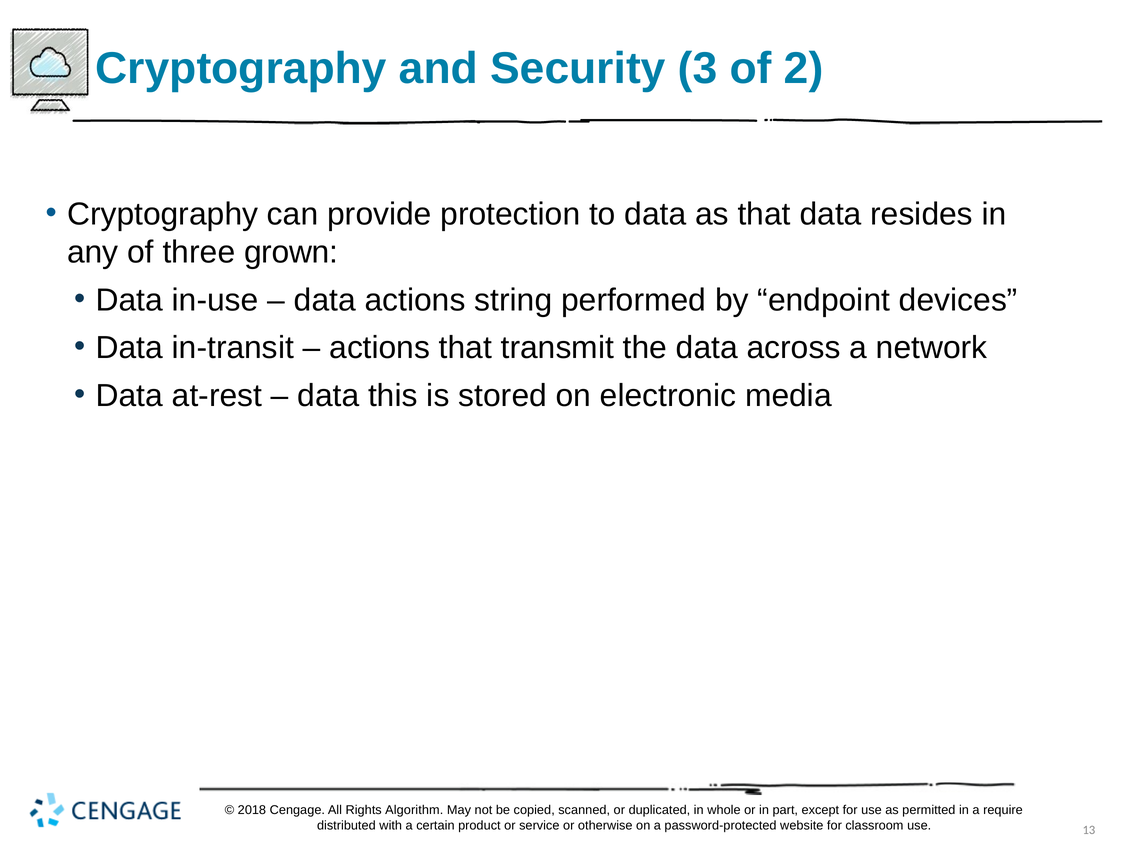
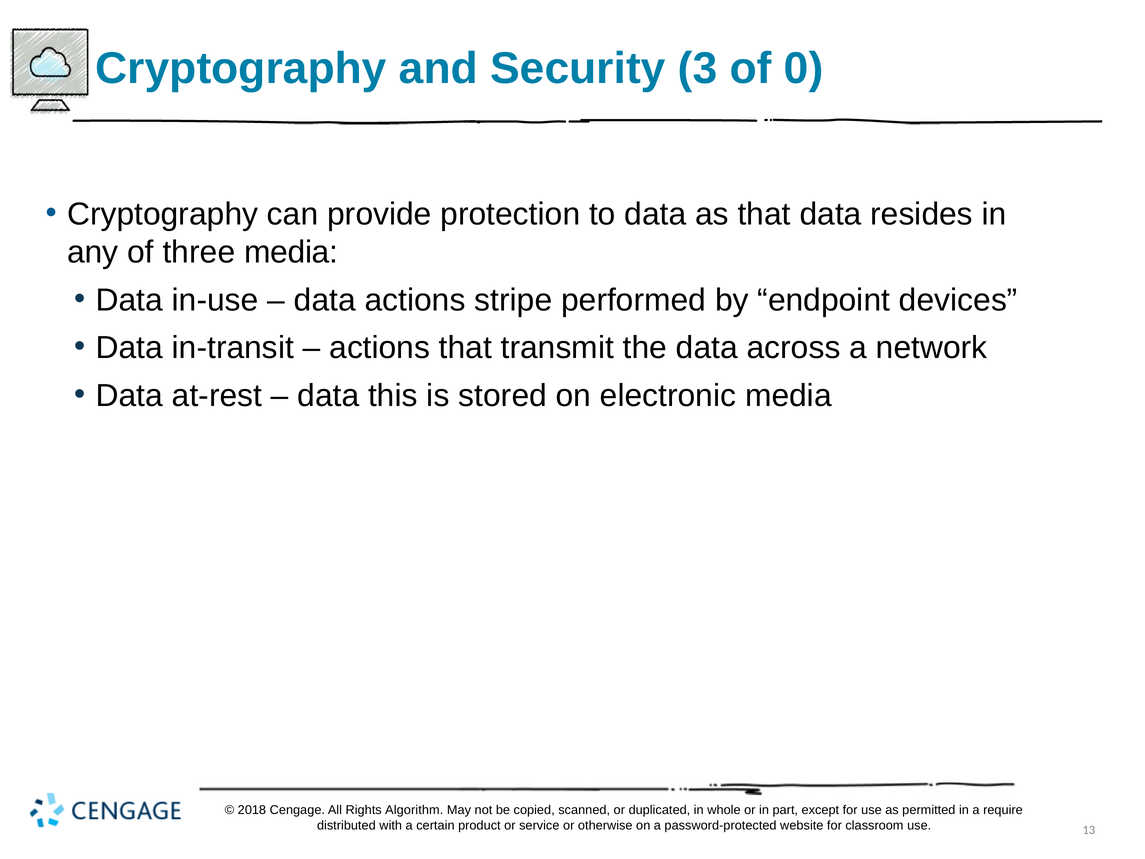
2: 2 -> 0
three grown: grown -> media
string: string -> stripe
